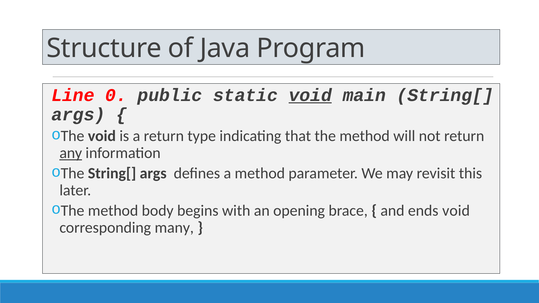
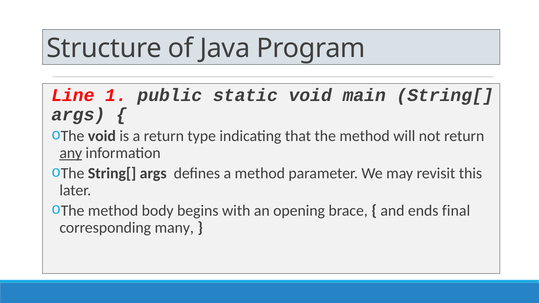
0: 0 -> 1
void at (310, 95) underline: present -> none
ends void: void -> final
